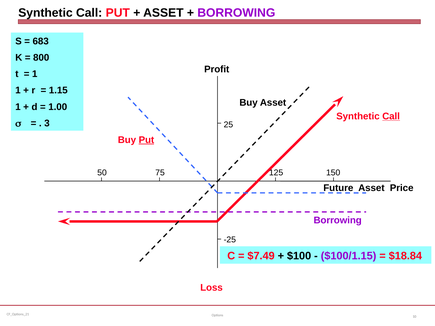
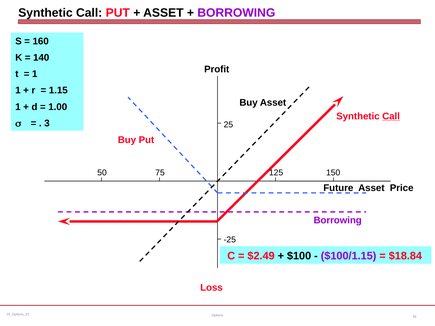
683: 683 -> 160
800: 800 -> 140
Put at (146, 140) underline: present -> none
$7.49: $7.49 -> $2.49
